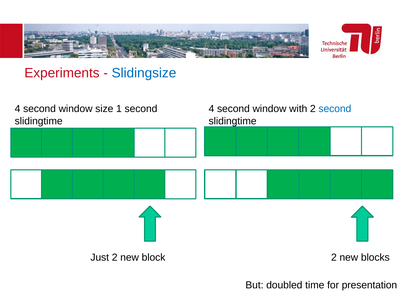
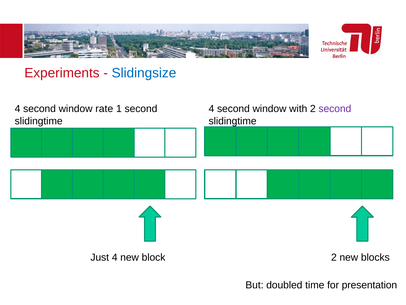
size: size -> rate
second at (335, 109) colour: blue -> purple
Just 2: 2 -> 4
